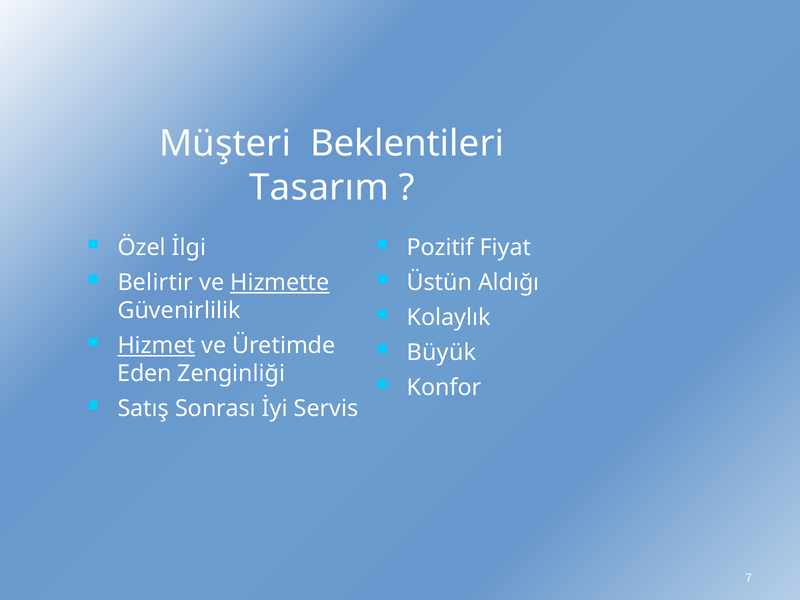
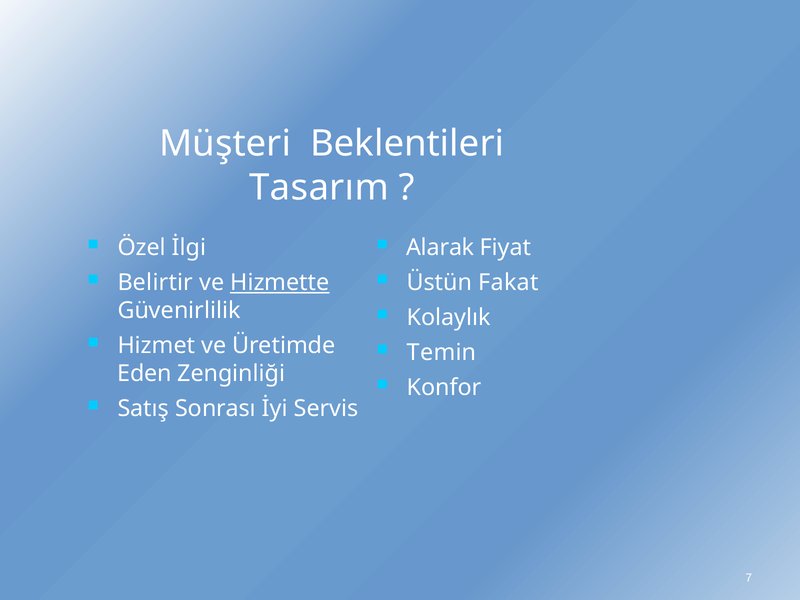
Pozitif: Pozitif -> Alarak
Aldığı: Aldığı -> Fakat
Hizmet underline: present -> none
Büyük: Büyük -> Temin
